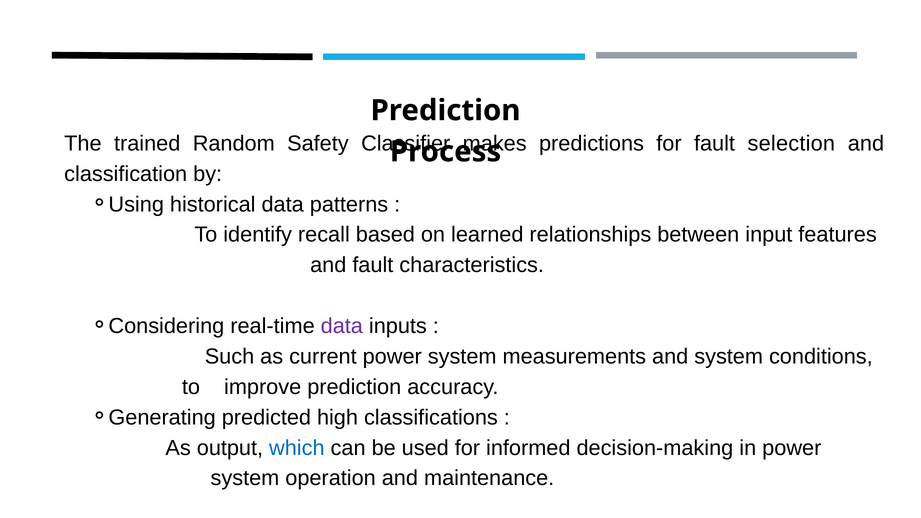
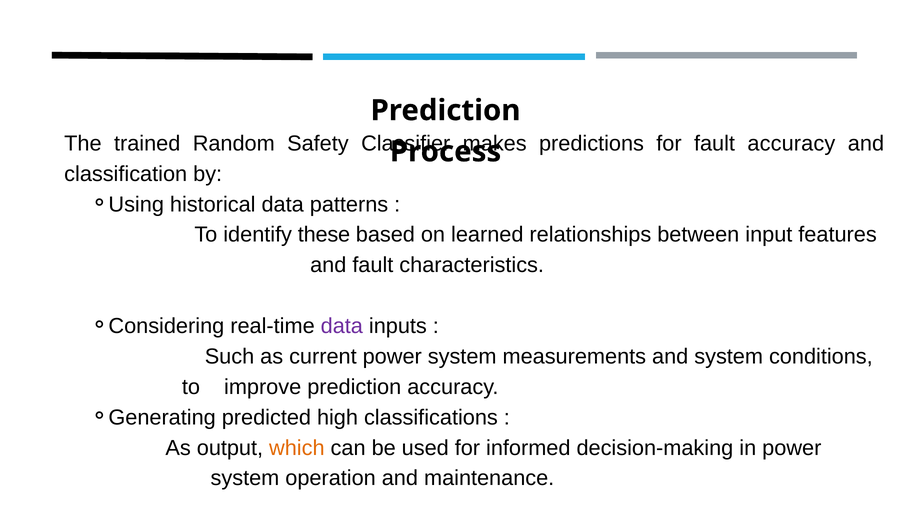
fault selection: selection -> accuracy
recall: recall -> these
which colour: blue -> orange
